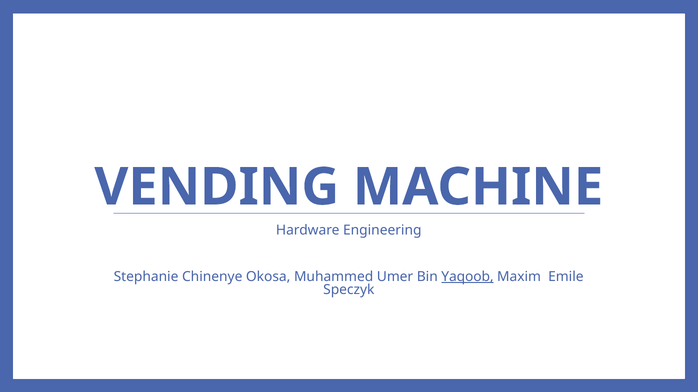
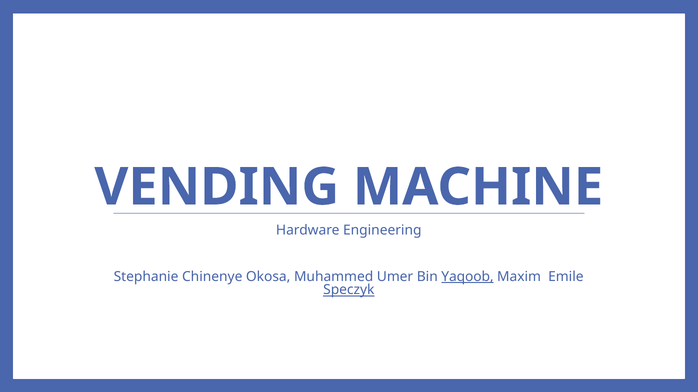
Speczyk underline: none -> present
